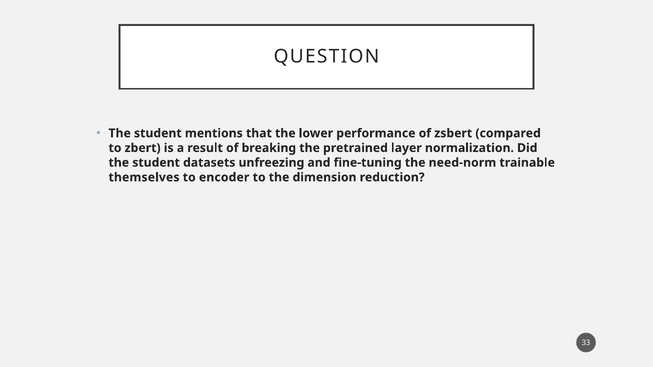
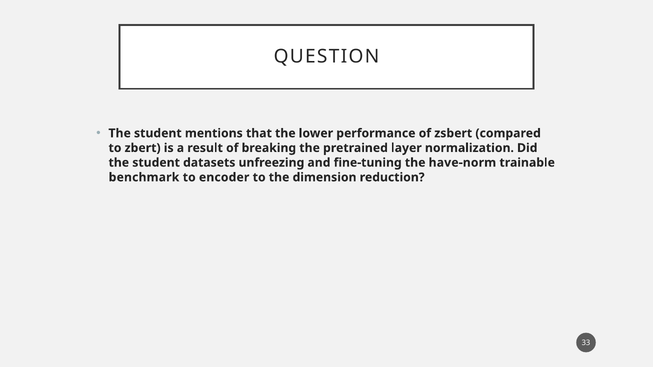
need-norm: need-norm -> have-norm
themselves: themselves -> benchmark
